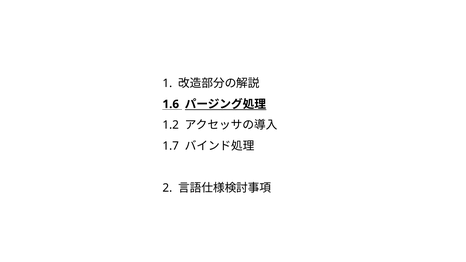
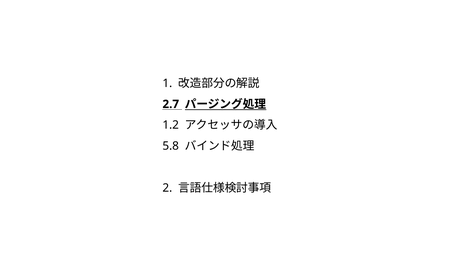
1.6: 1.6 -> 2.7
1.7: 1.7 -> 5.8
